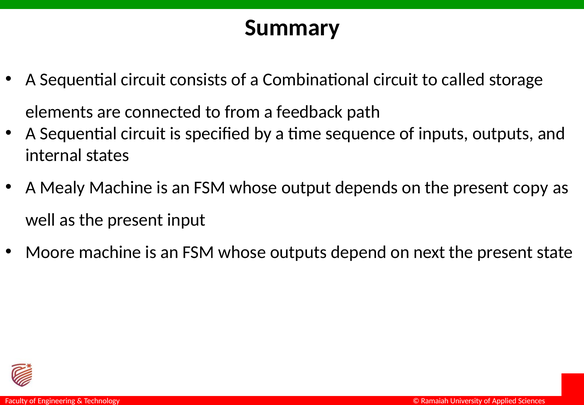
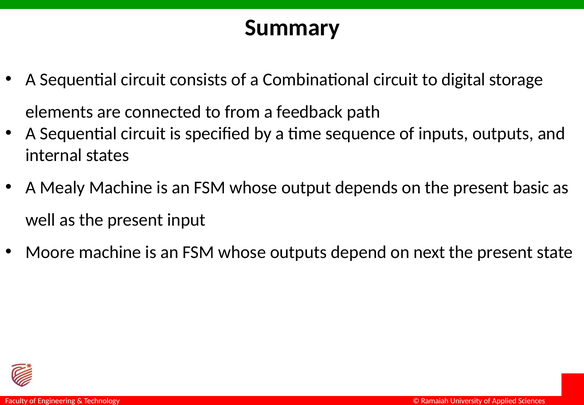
called: called -> digital
copy: copy -> basic
